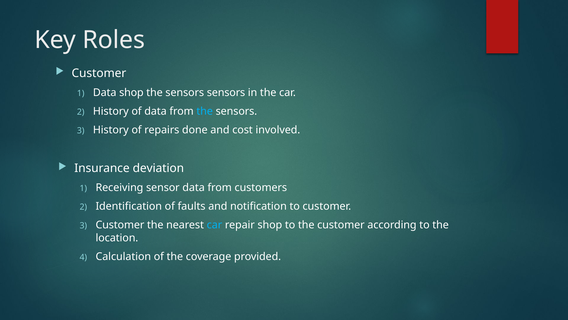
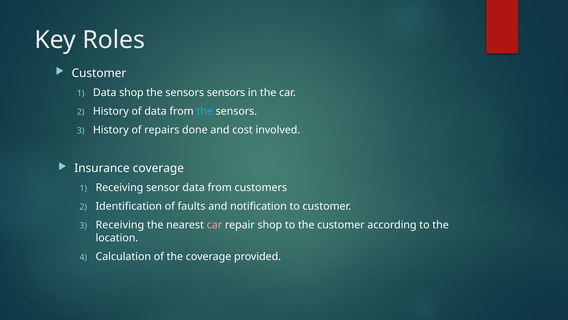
Insurance deviation: deviation -> coverage
Customer at (120, 225): Customer -> Receiving
car at (214, 225) colour: light blue -> pink
